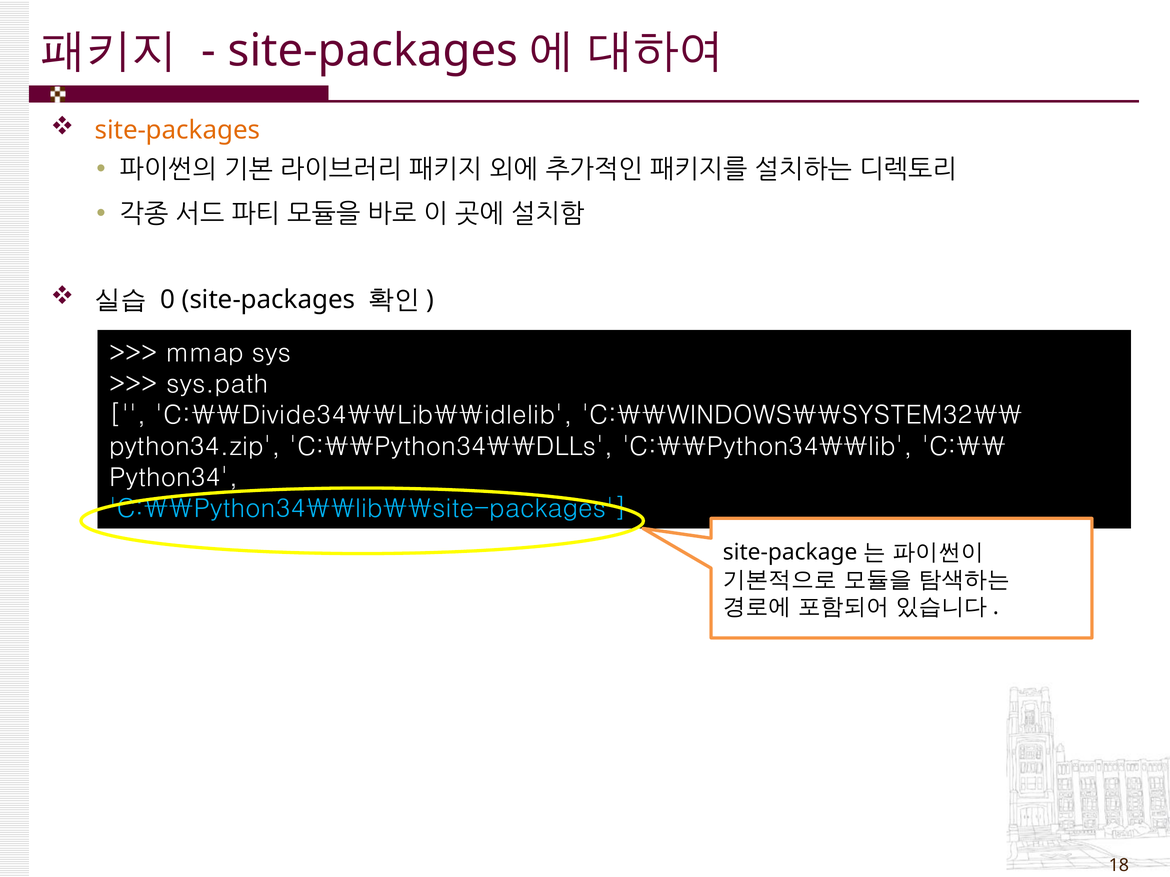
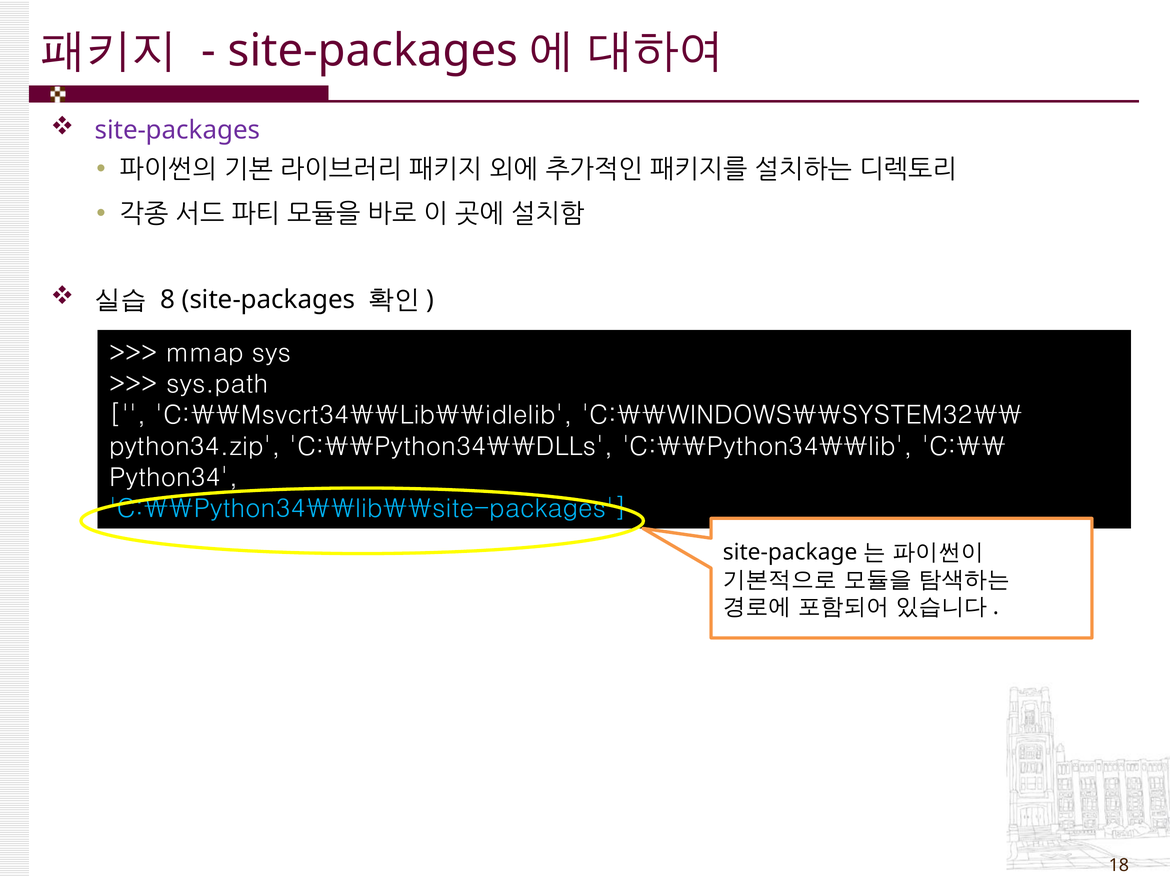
site-packages at (177, 130) colour: orange -> purple
0: 0 -> 8
C:\\Divide34\\Lib\\idlelib: C:\\Divide34\\Lib\\idlelib -> C:\\Msvcrt34\\Lib\\idlelib
